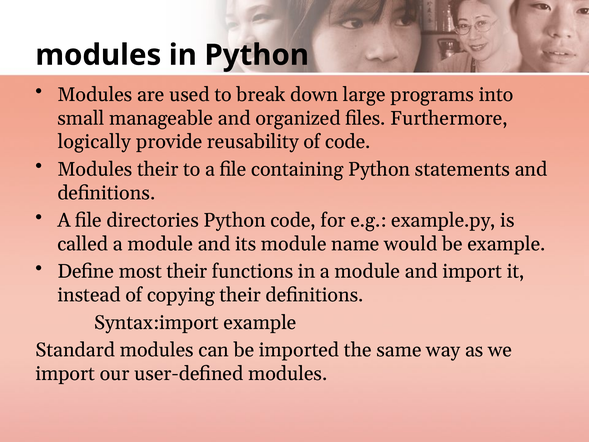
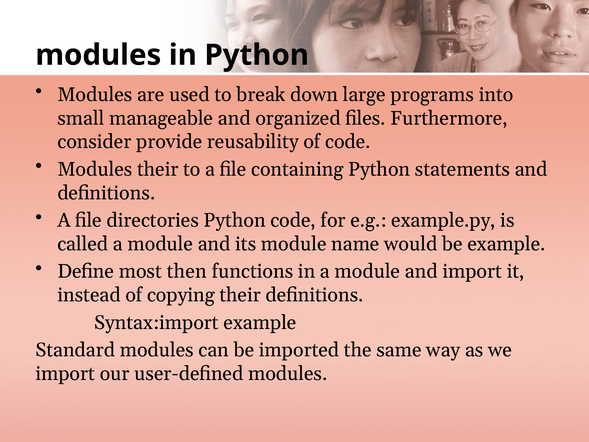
logically: logically -> consider
most their: their -> then
